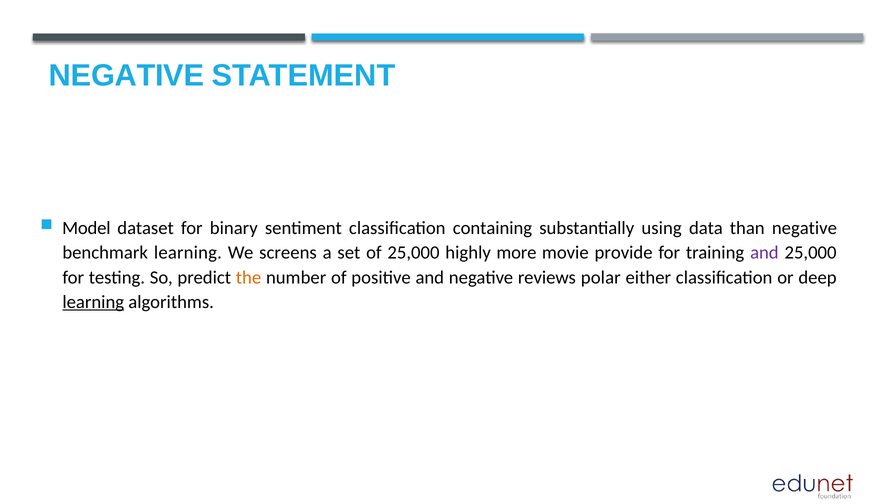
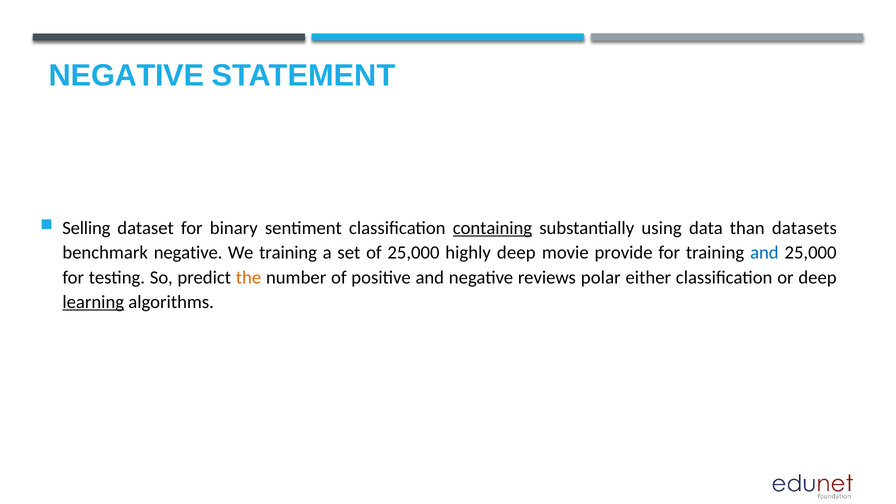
Model: Model -> Selling
containing underline: none -> present
than negative: negative -> datasets
benchmark learning: learning -> negative
We screens: screens -> training
highly more: more -> deep
and at (764, 253) colour: purple -> blue
